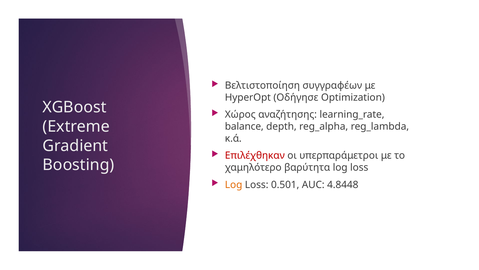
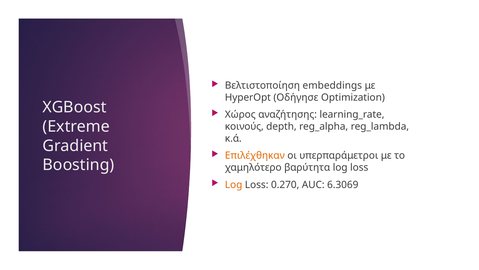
συγγραφέων: συγγραφέων -> embeddings
balance: balance -> κοινούς
Επιλέχθηκαν colour: red -> orange
0.501: 0.501 -> 0.270
4.8448: 4.8448 -> 6.3069
